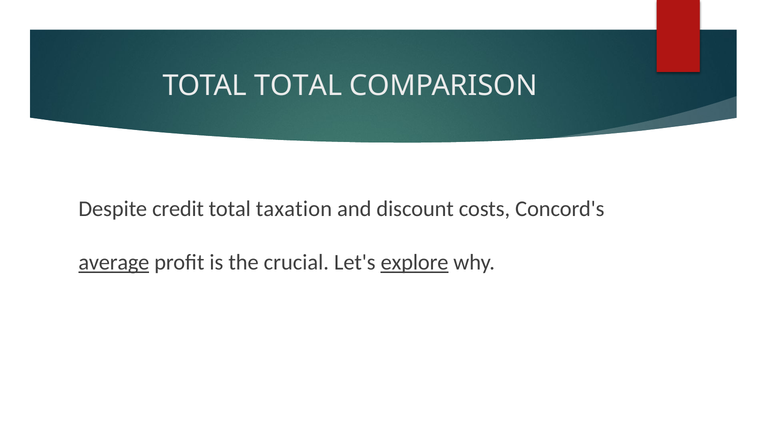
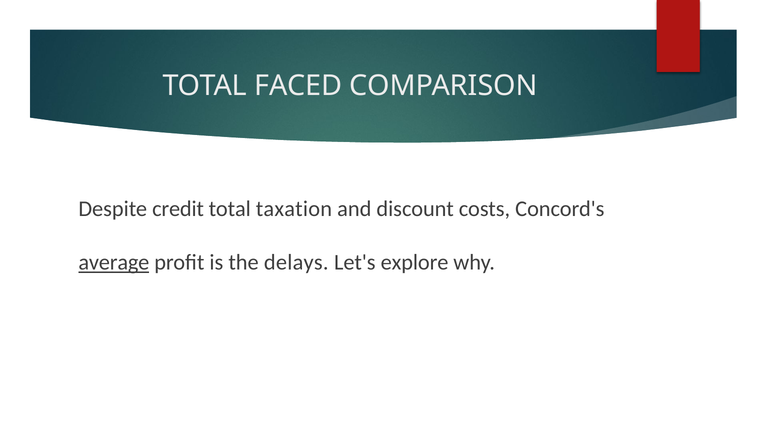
TOTAL TOTAL: TOTAL -> FACED
crucial: crucial -> delays
explore underline: present -> none
